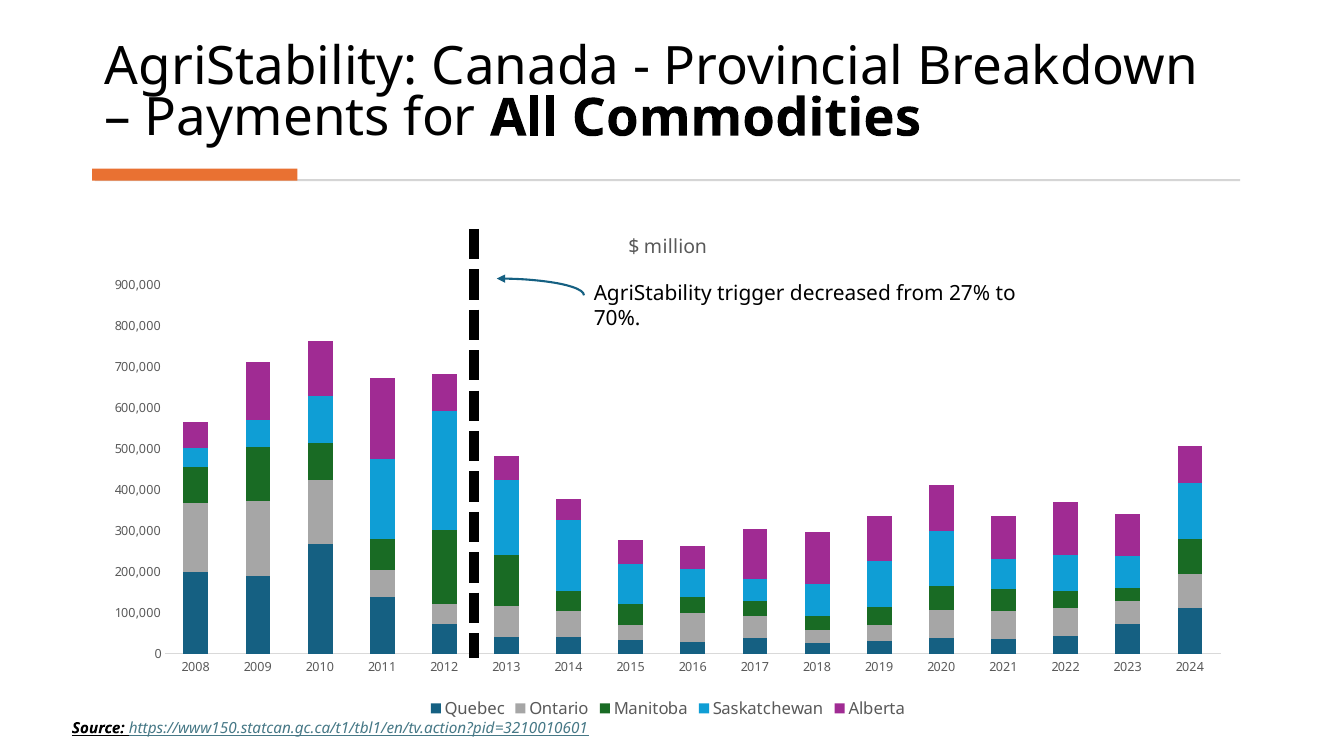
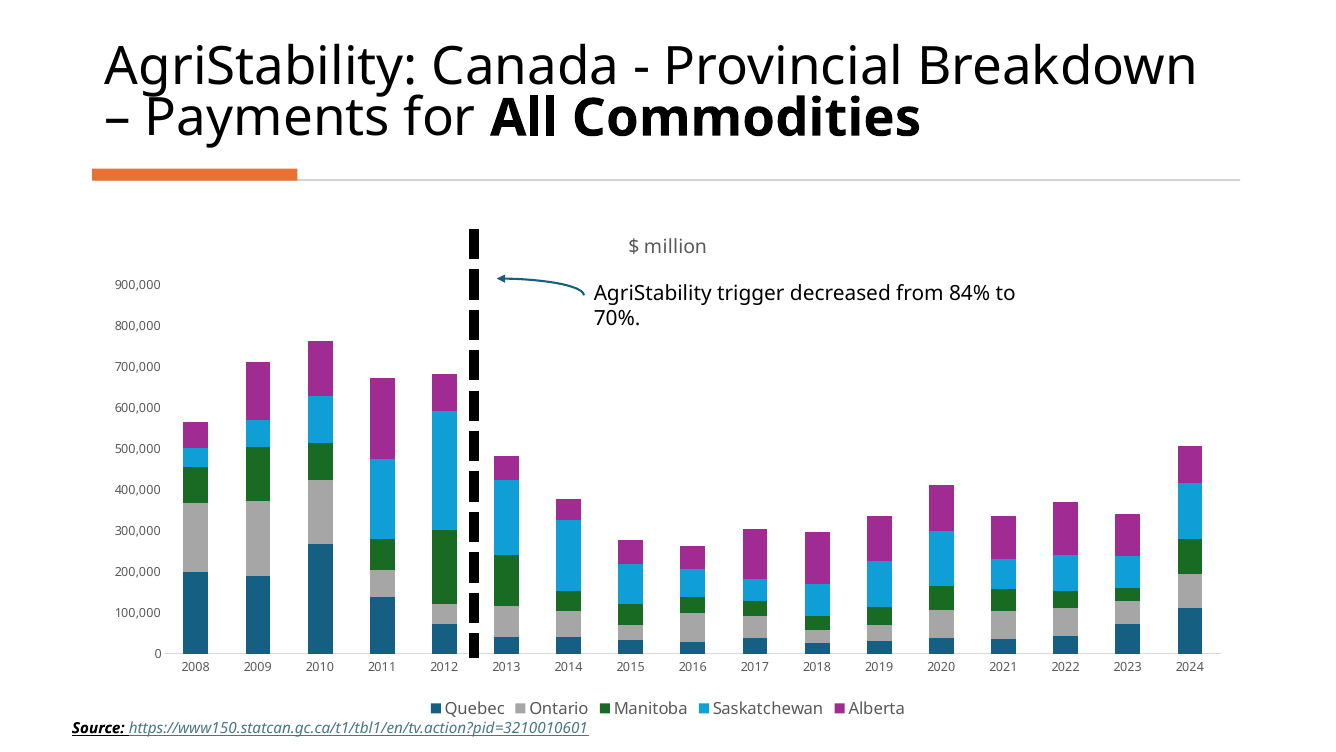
27%: 27% -> 84%
